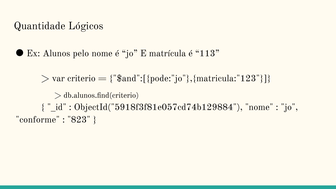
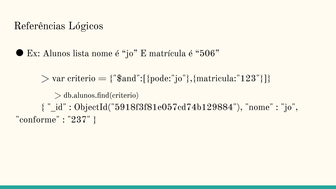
Quantidade: Quantidade -> Referências
pelo: pelo -> lista
113: 113 -> 506
823: 823 -> 237
